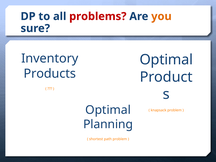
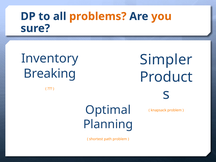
problems colour: red -> orange
Optimal at (166, 60): Optimal -> Simpler
Products: Products -> Breaking
